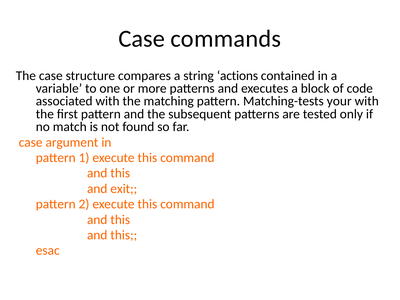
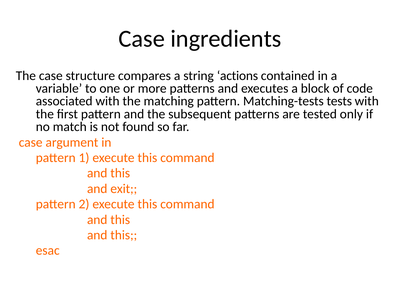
commands: commands -> ingredients
your: your -> tests
